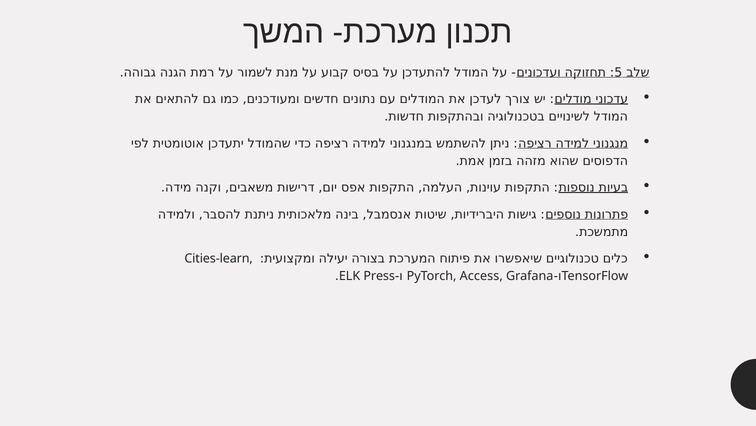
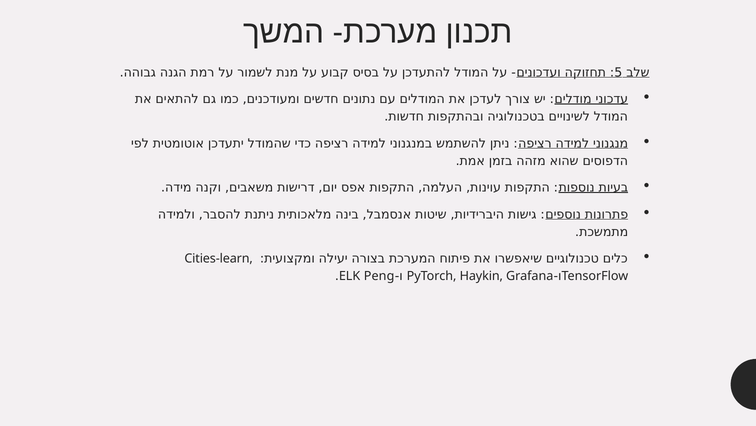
Press: Press -> Peng
Access: Access -> Haykin
